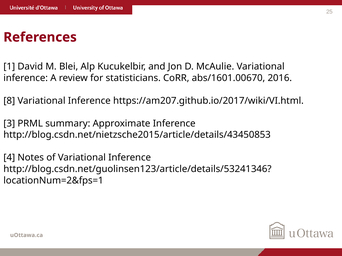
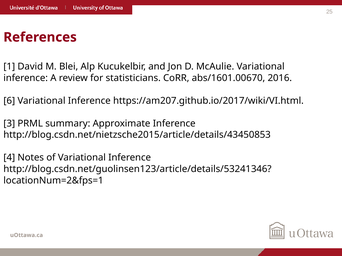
8: 8 -> 6
